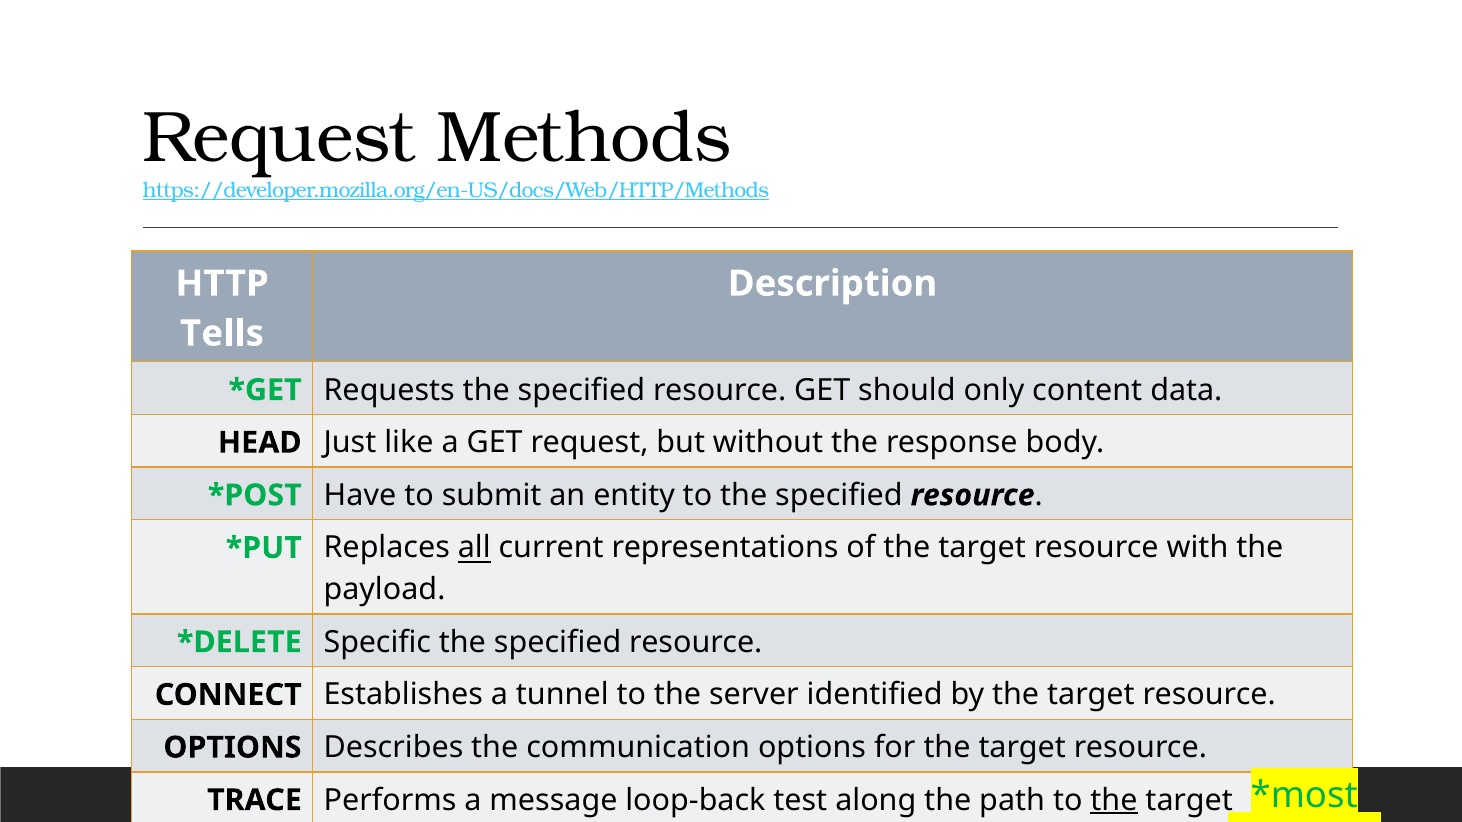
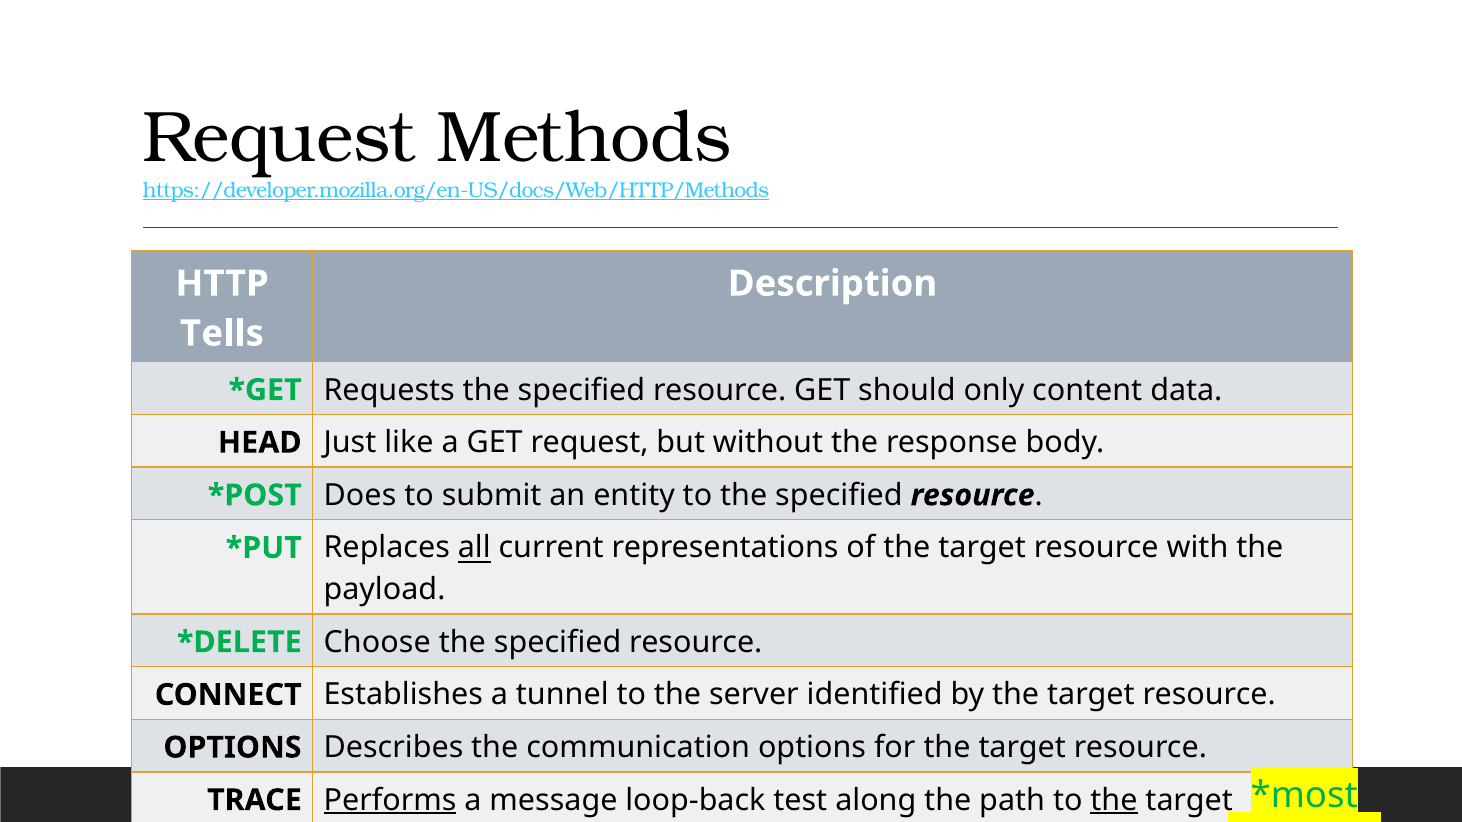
Have: Have -> Does
Specific: Specific -> Choose
Performs underline: none -> present
